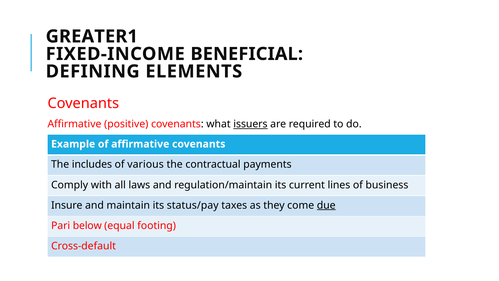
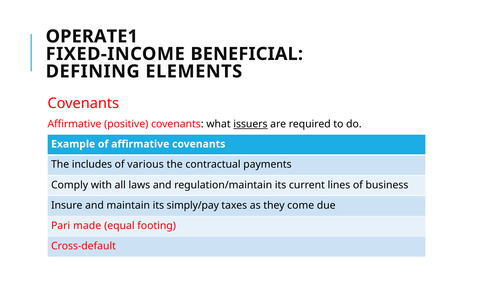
GREATER1: GREATER1 -> OPERATE1
status/pay: status/pay -> simply/pay
due underline: present -> none
below: below -> made
